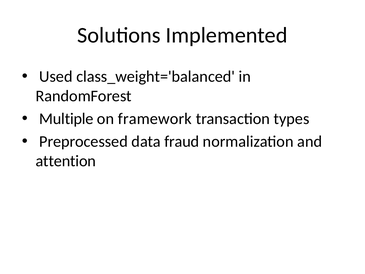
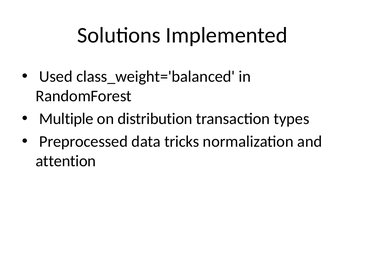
framework: framework -> distribution
fraud: fraud -> tricks
